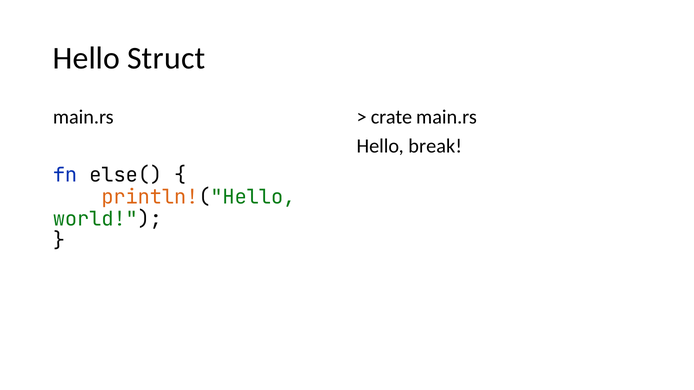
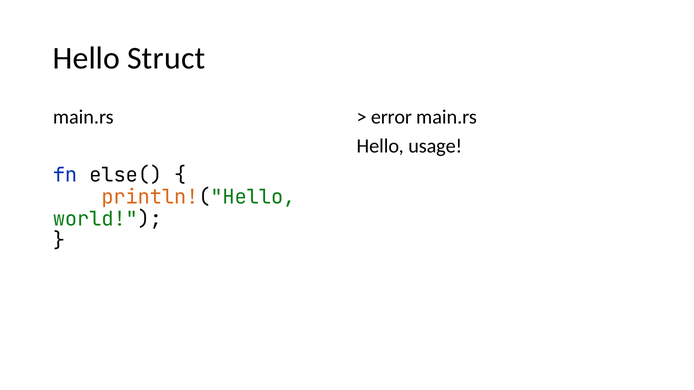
crate: crate -> error
break: break -> usage
